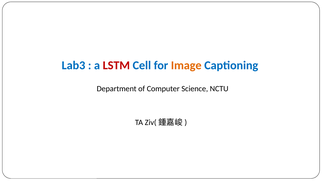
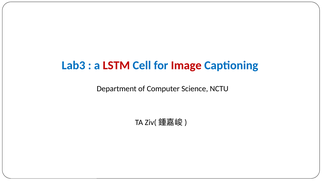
Image colour: orange -> red
